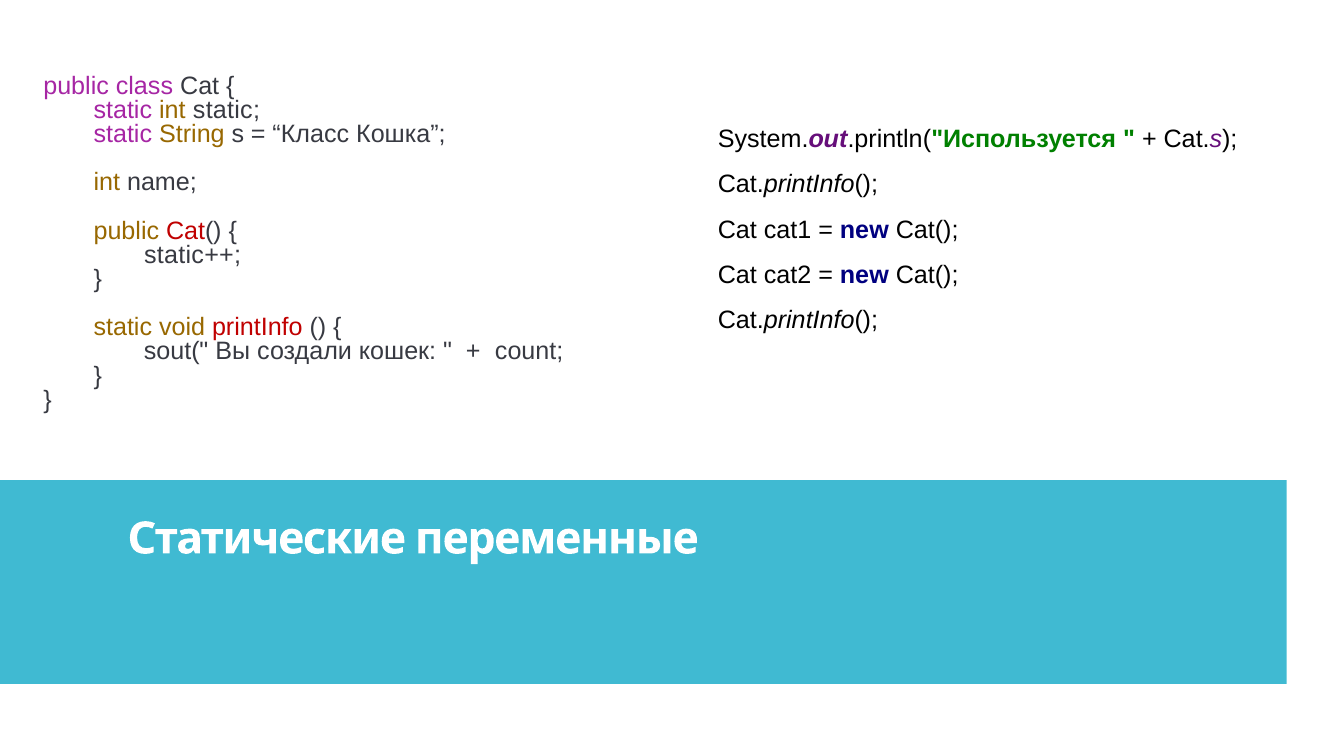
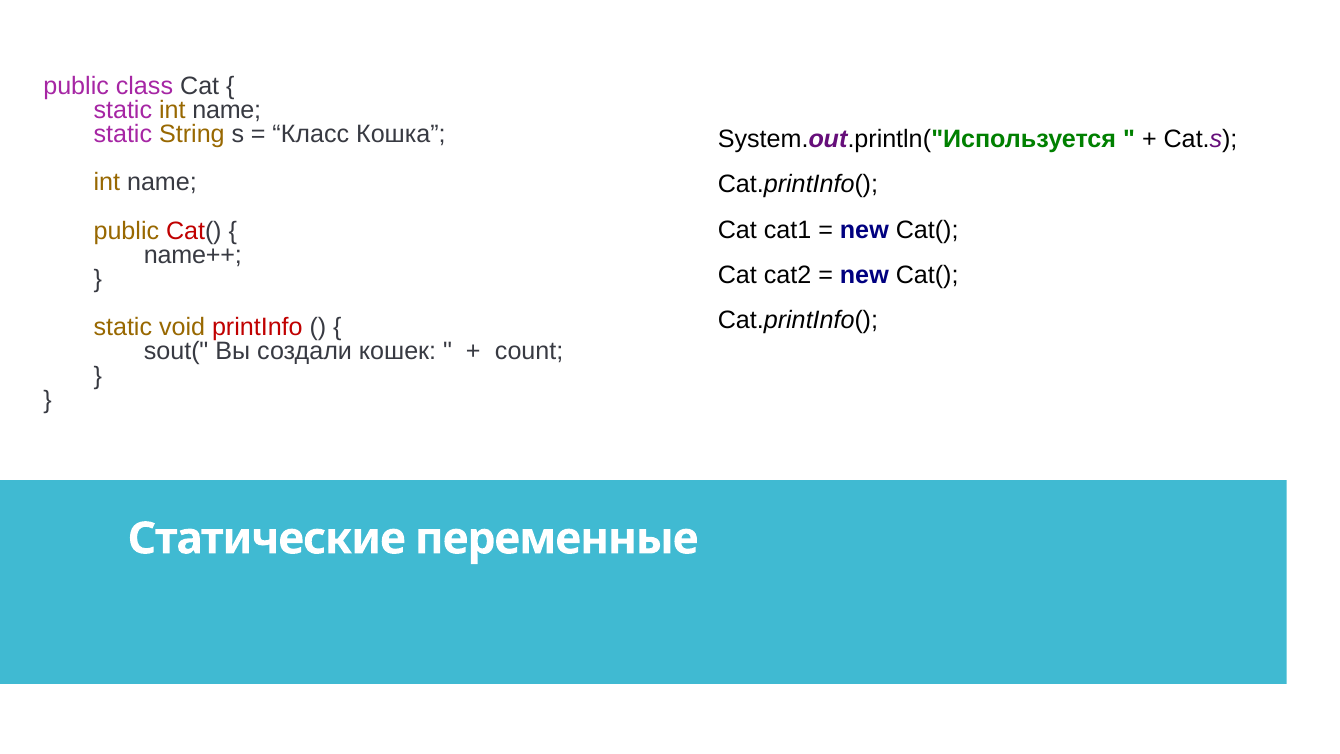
static int static: static -> name
static++: static++ -> name++
